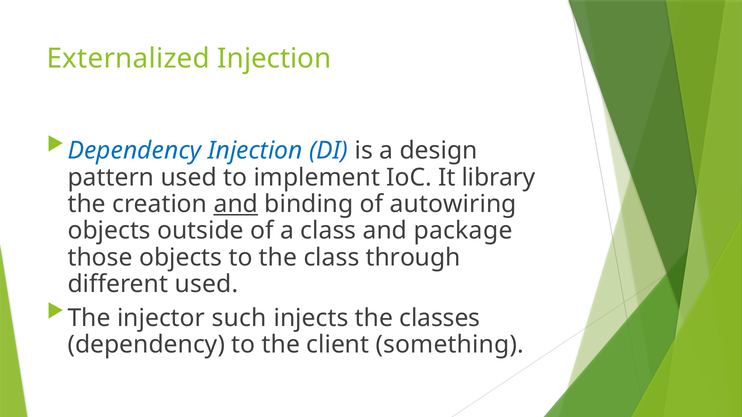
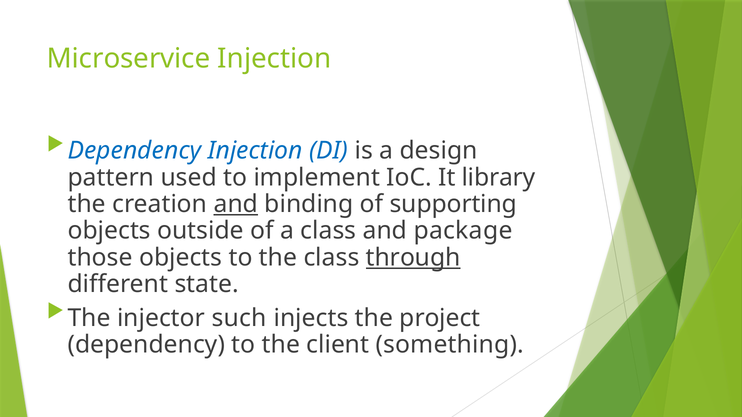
Externalized: Externalized -> Microservice
autowiring: autowiring -> supporting
through underline: none -> present
different used: used -> state
classes: classes -> project
